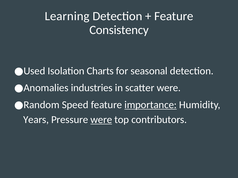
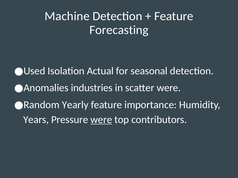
Learning: Learning -> Machine
Consistency: Consistency -> Forecasting
Charts: Charts -> Actual
Speed: Speed -> Yearly
importance underline: present -> none
